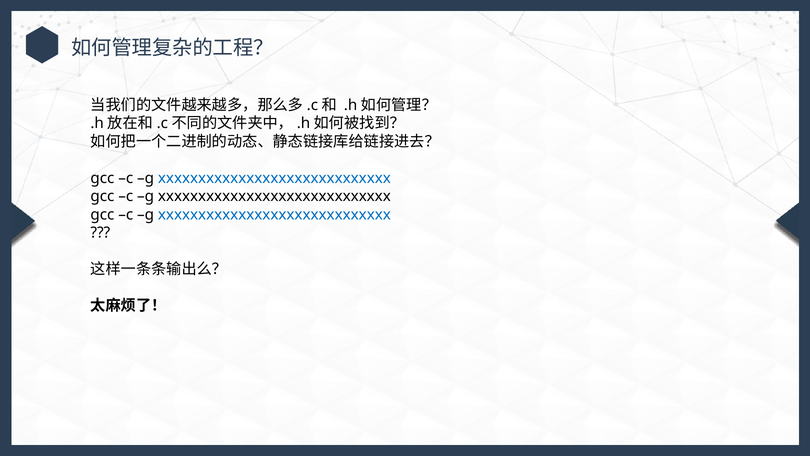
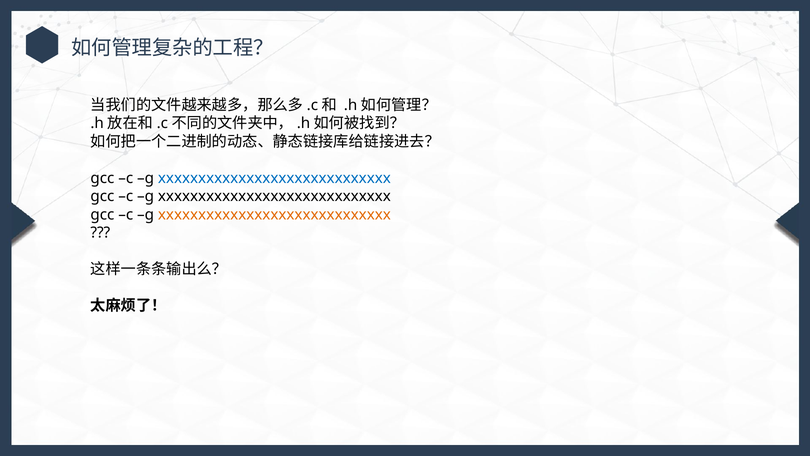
xxxxxxxxxxxxxxxxxxxxxxxxxxxxx at (274, 214) colour: blue -> orange
